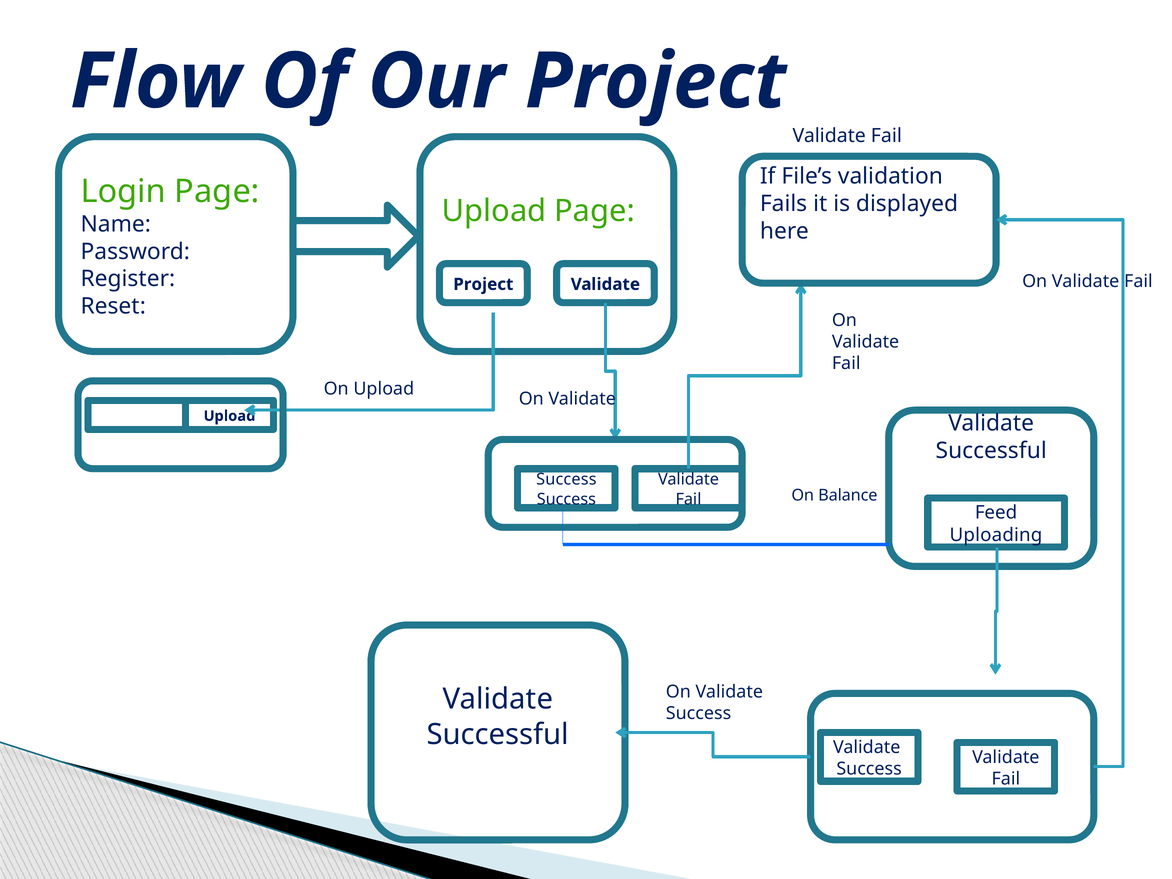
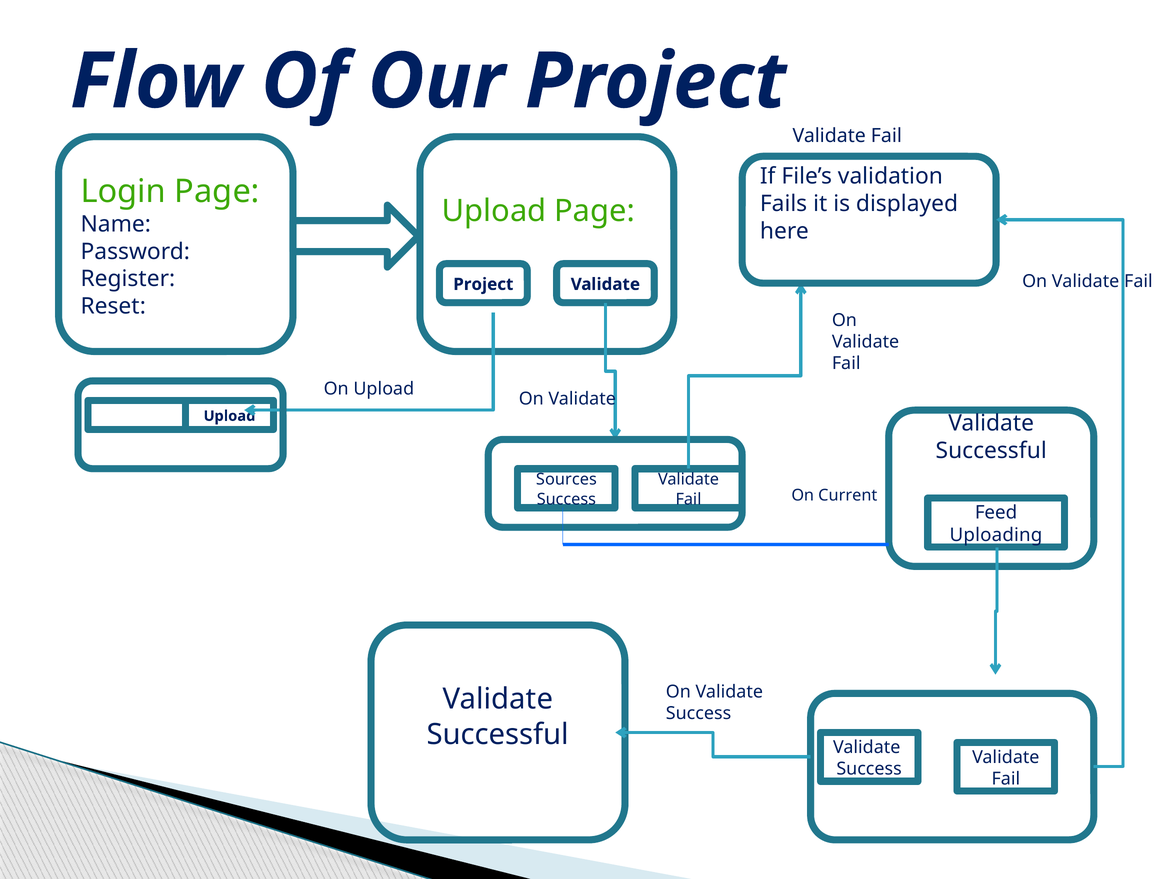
Success at (566, 480): Success -> Sources
Balance: Balance -> Current
